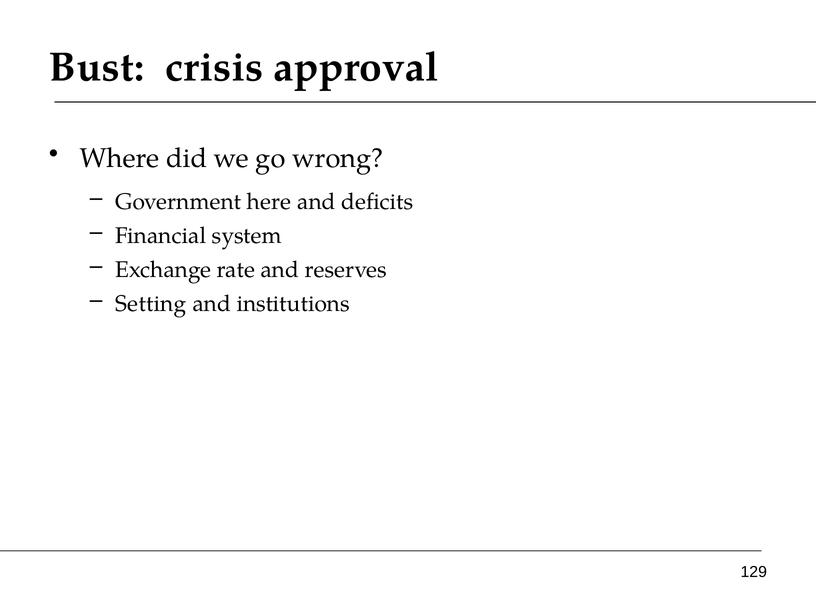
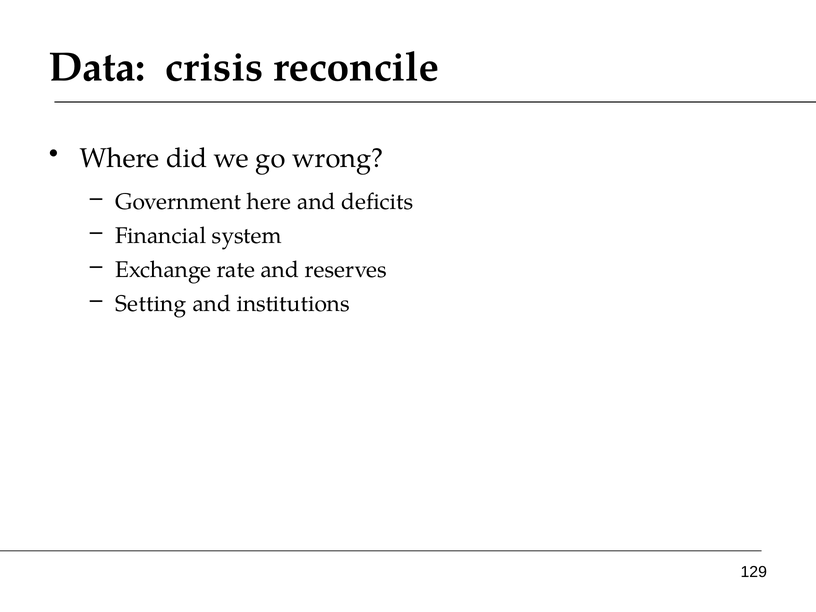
Bust: Bust -> Data
approval: approval -> reconcile
